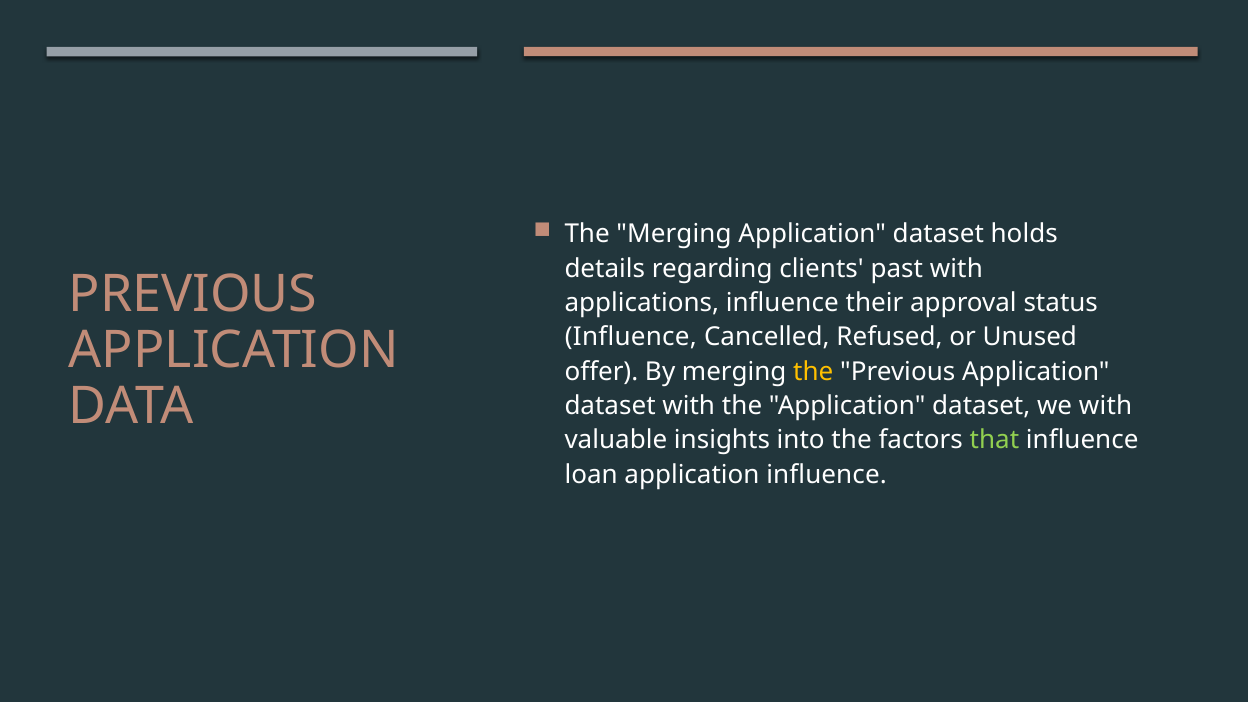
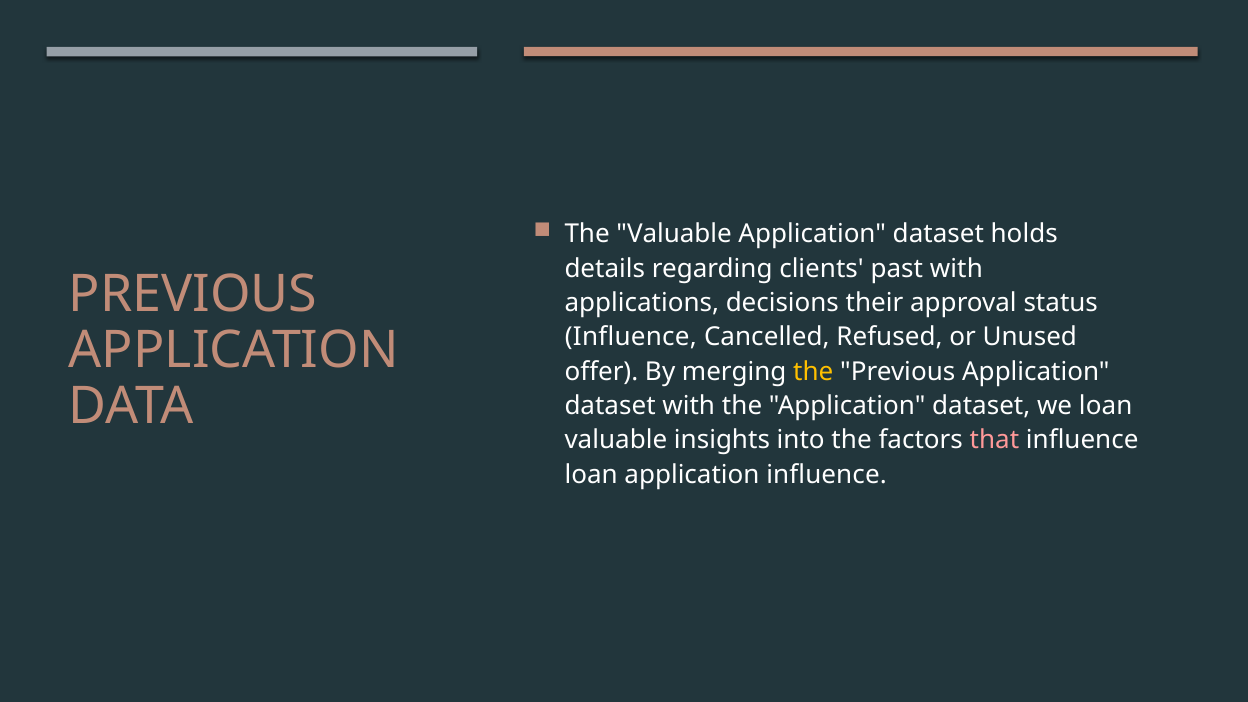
The Merging: Merging -> Valuable
applications influence: influence -> decisions
we with: with -> loan
that colour: light green -> pink
